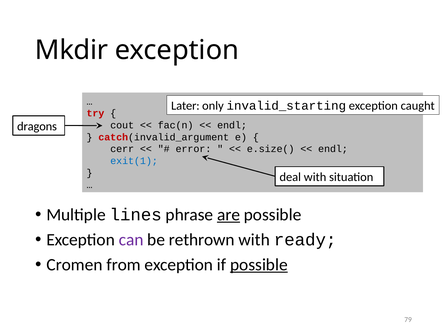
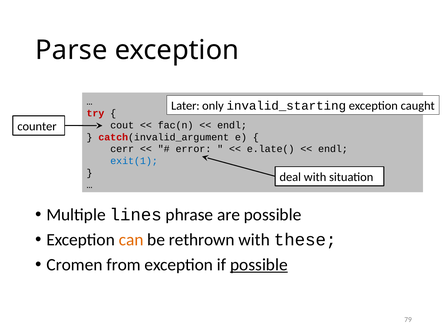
Mkdir: Mkdir -> Parse
dragons: dragons -> counter
e.size(: e.size( -> e.late(
are underline: present -> none
can colour: purple -> orange
ready: ready -> these
